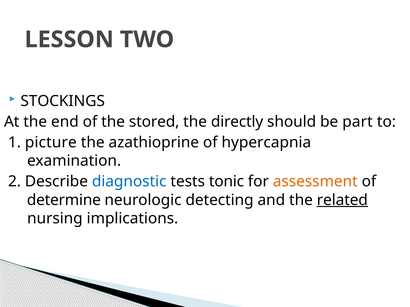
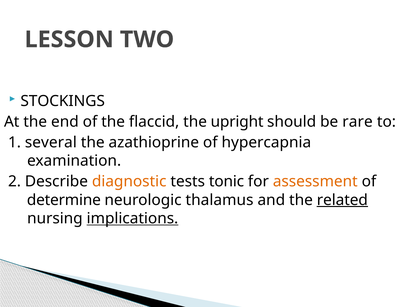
stored: stored -> flaccid
directly: directly -> upright
part: part -> rare
picture: picture -> several
diagnostic colour: blue -> orange
detecting: detecting -> thalamus
implications underline: none -> present
